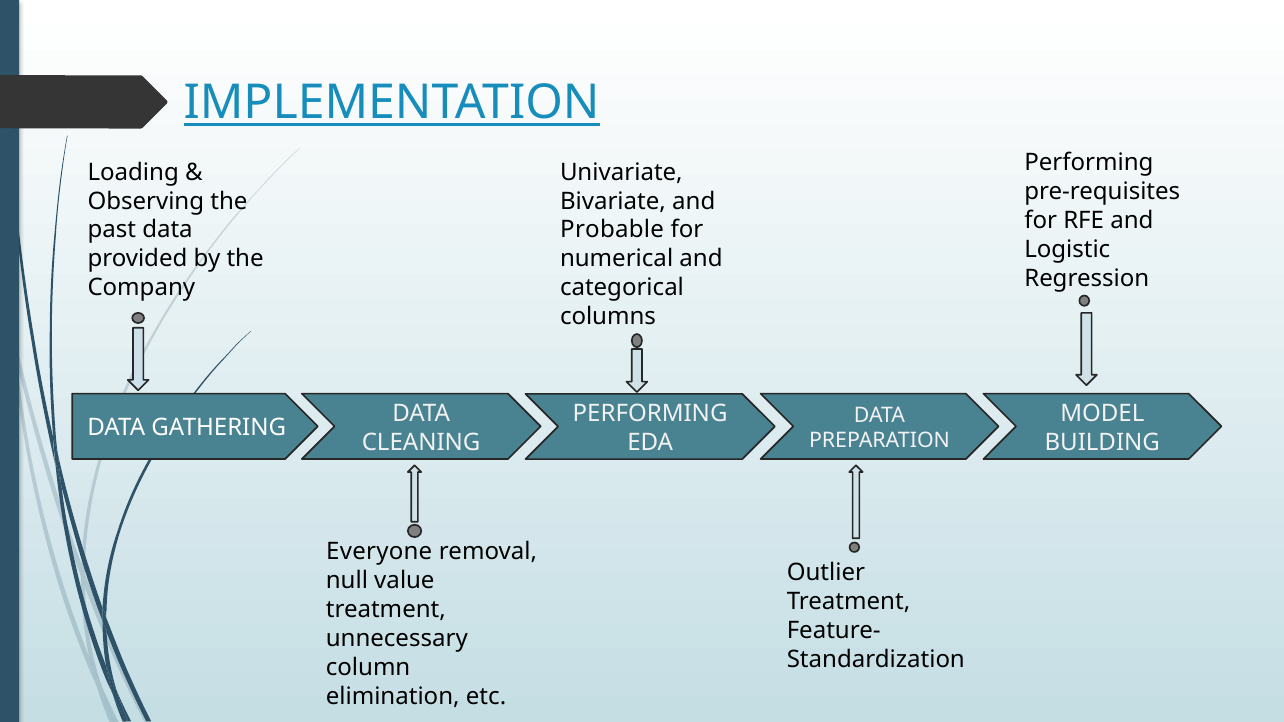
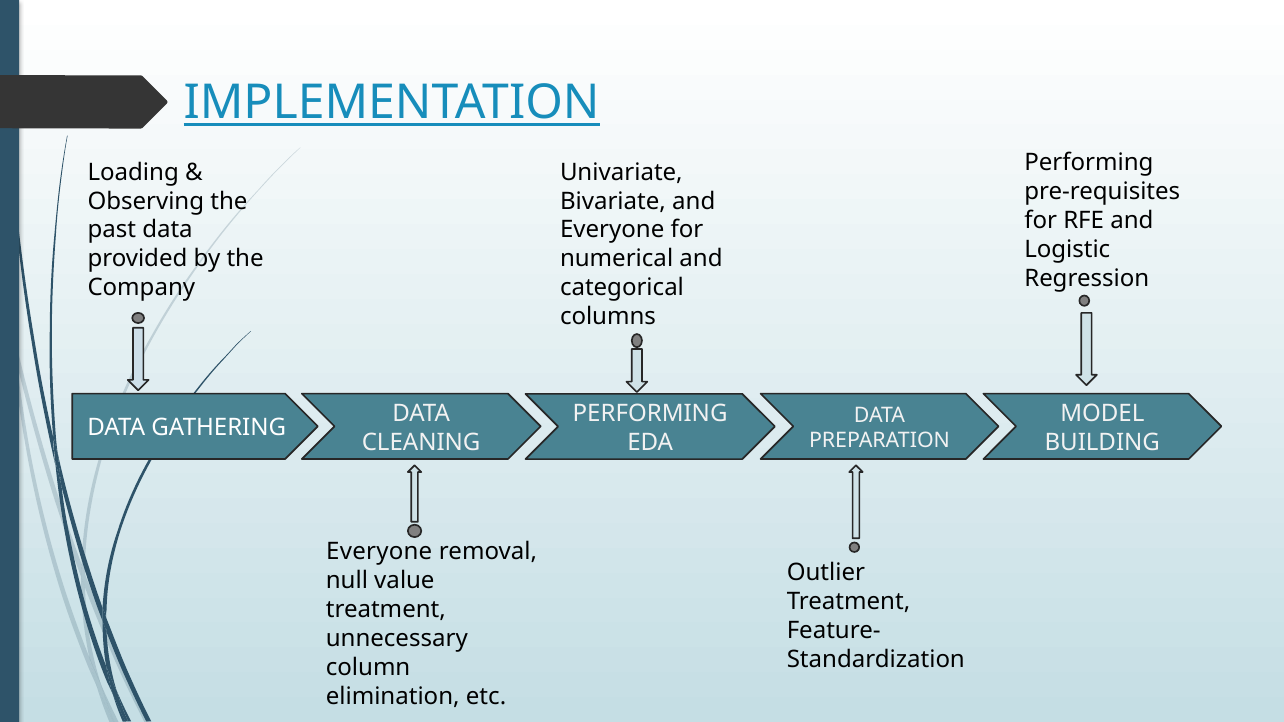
Probable at (612, 230): Probable -> Everyone
